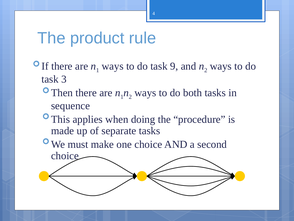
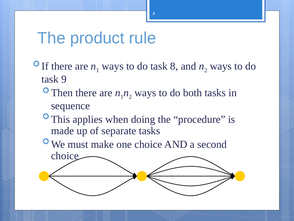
9: 9 -> 8
3: 3 -> 9
